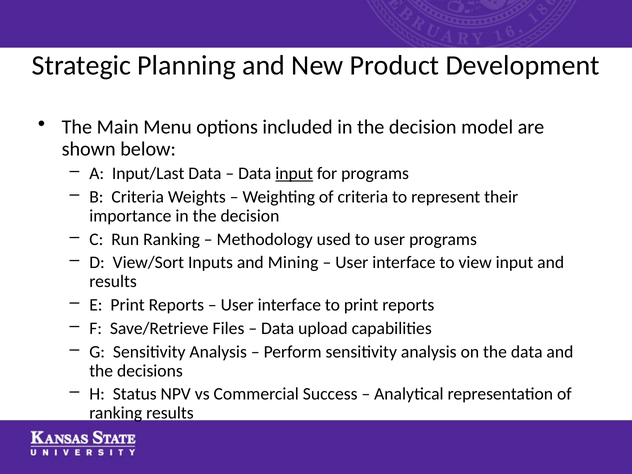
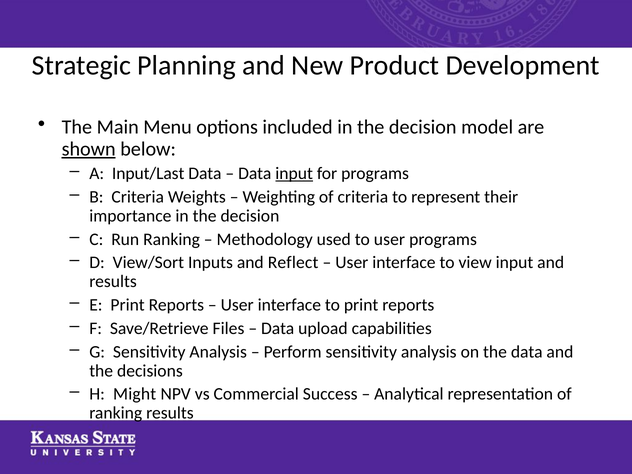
shown underline: none -> present
Mining: Mining -> Reflect
Status: Status -> Might
